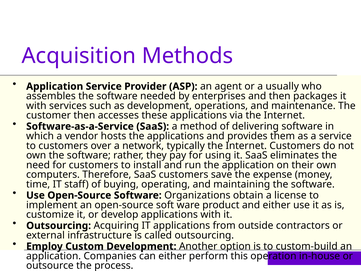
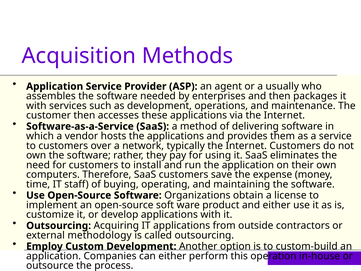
infrastructure: infrastructure -> methodology
